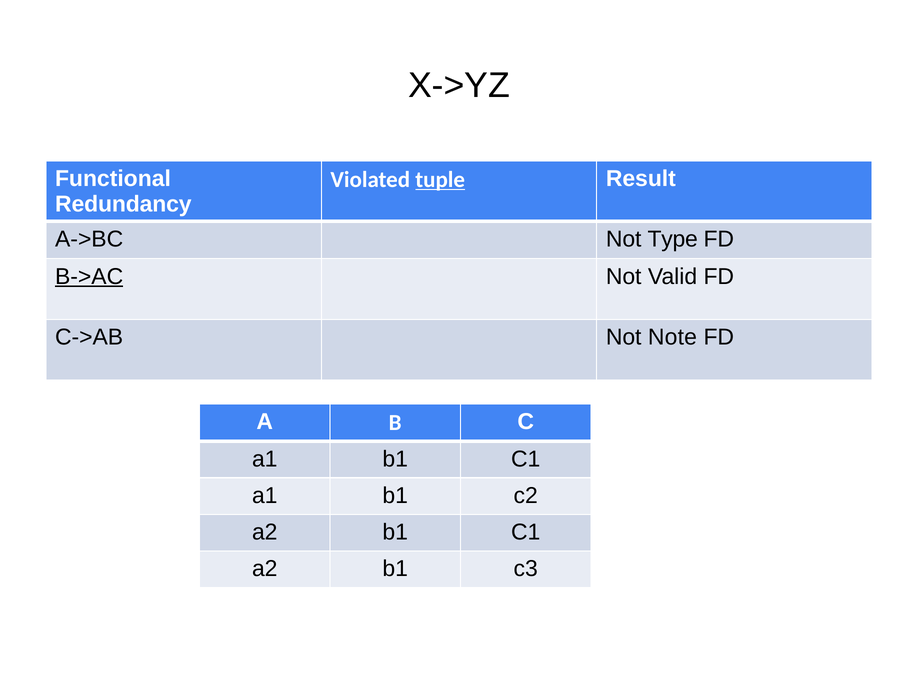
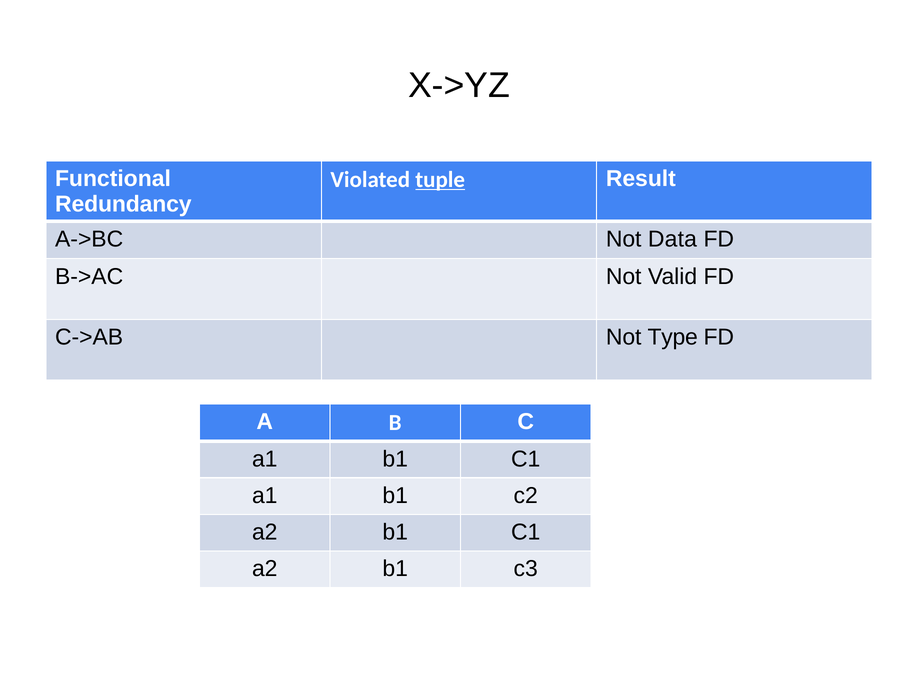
Type: Type -> Data
B->AC underline: present -> none
Note: Note -> Type
